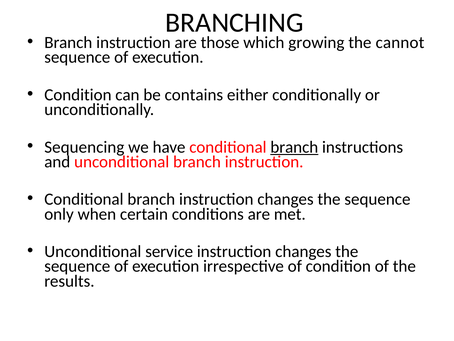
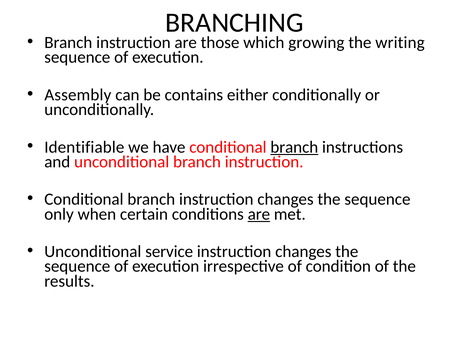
cannot: cannot -> writing
Condition at (78, 95): Condition -> Assembly
Sequencing: Sequencing -> Identifiable
are at (259, 214) underline: none -> present
